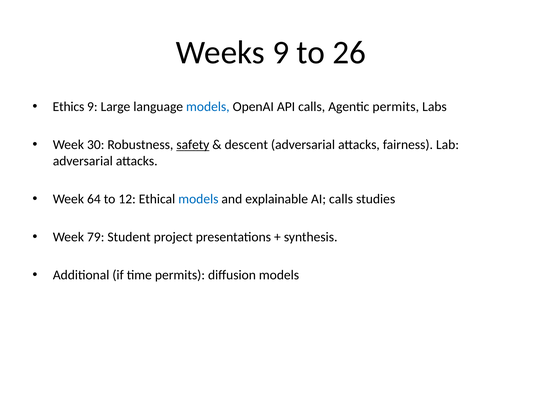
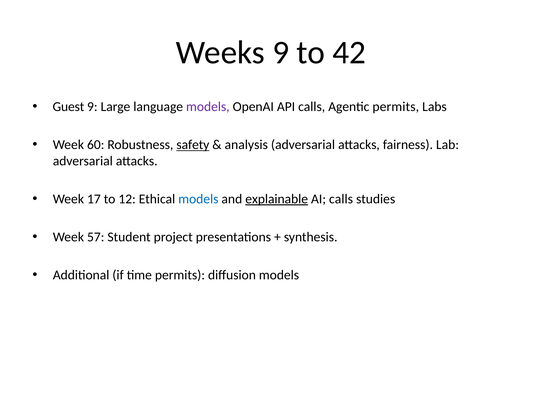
26: 26 -> 42
Ethics: Ethics -> Guest
models at (208, 107) colour: blue -> purple
30: 30 -> 60
descent: descent -> analysis
64: 64 -> 17
explainable underline: none -> present
79: 79 -> 57
